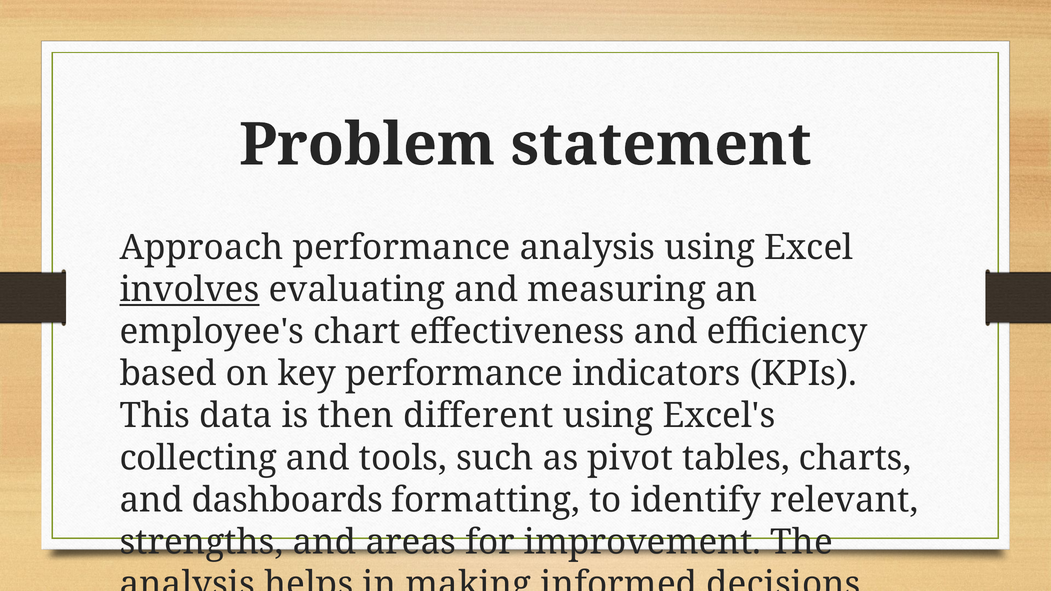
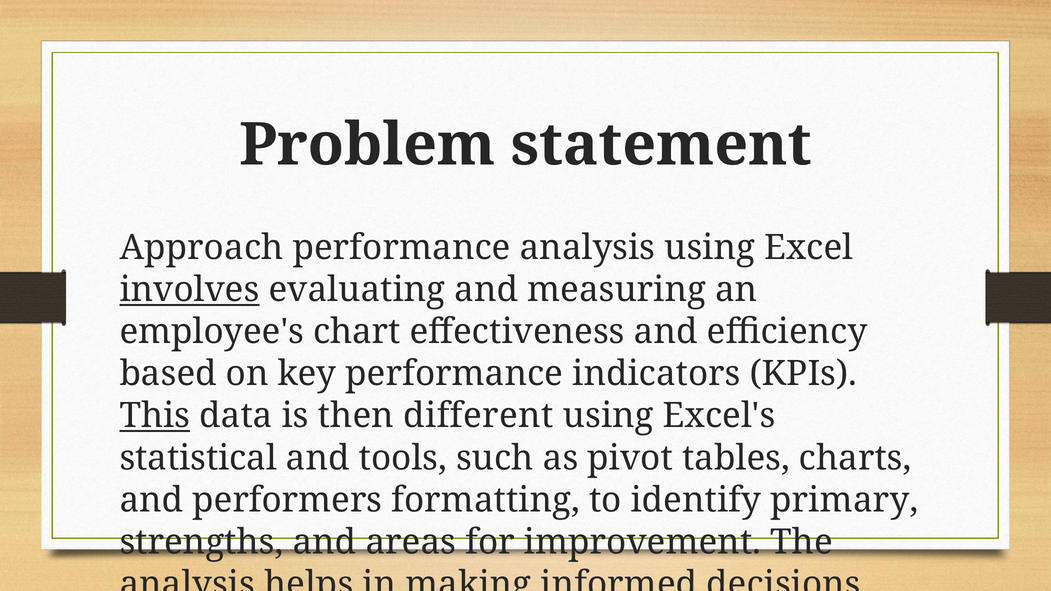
This underline: none -> present
collecting: collecting -> statistical
dashboards: dashboards -> performers
relevant: relevant -> primary
